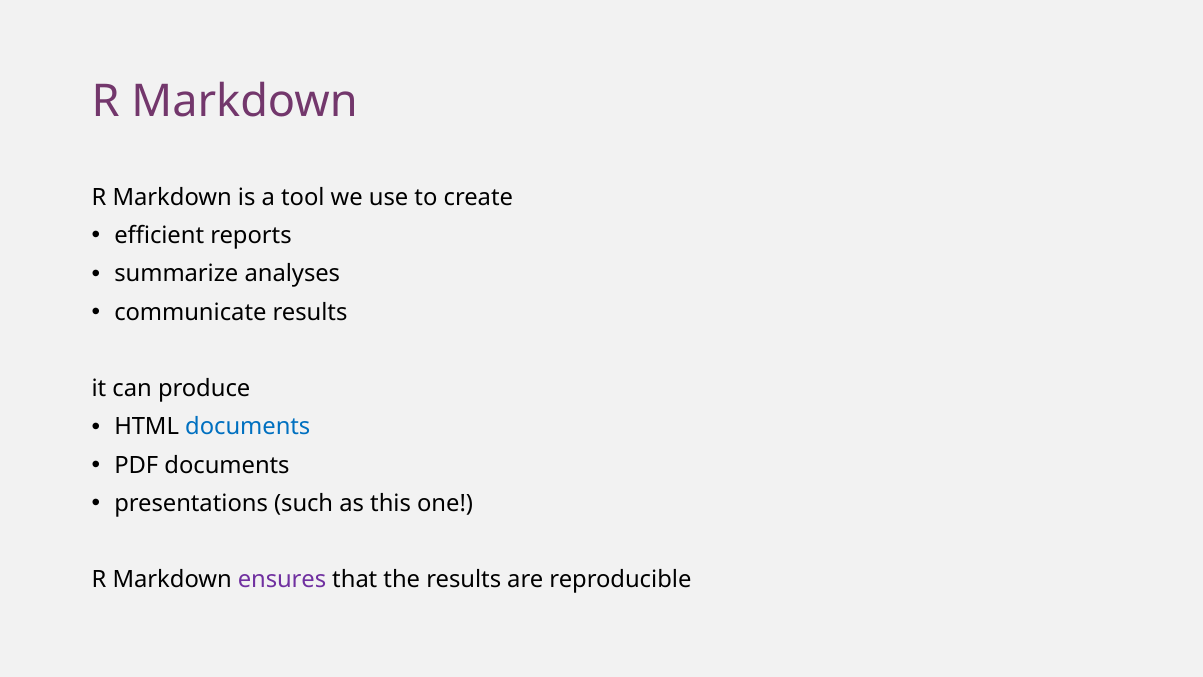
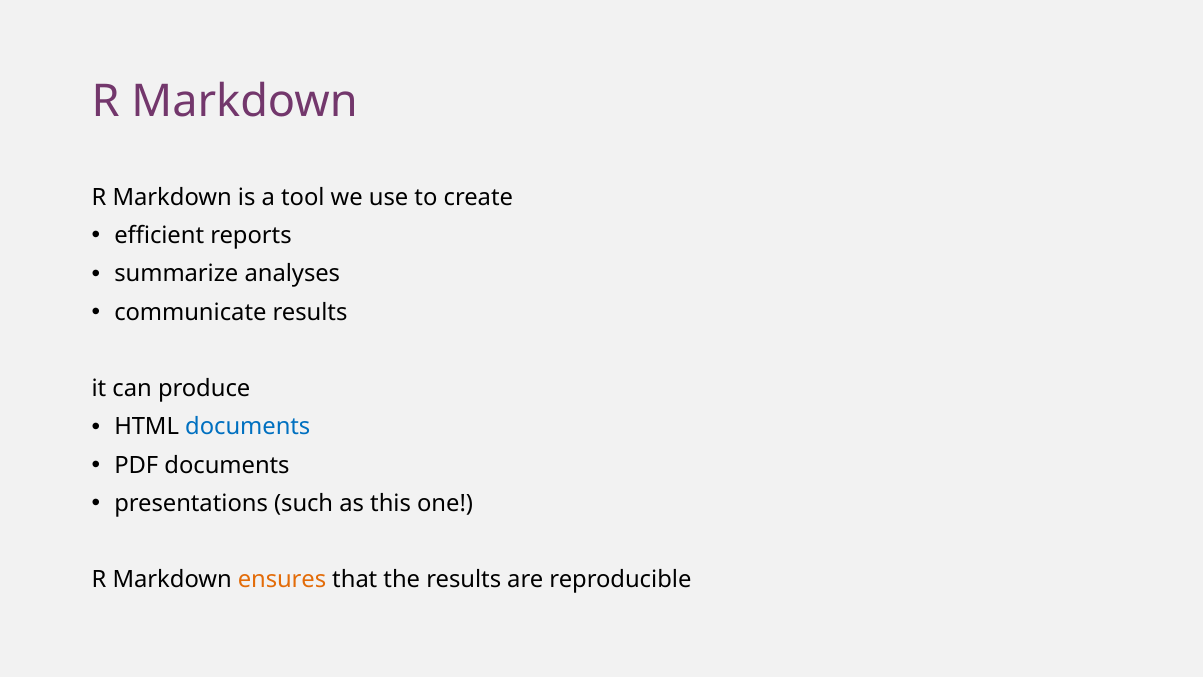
ensures colour: purple -> orange
